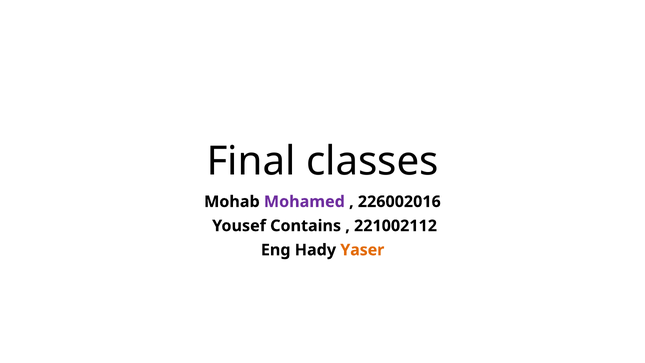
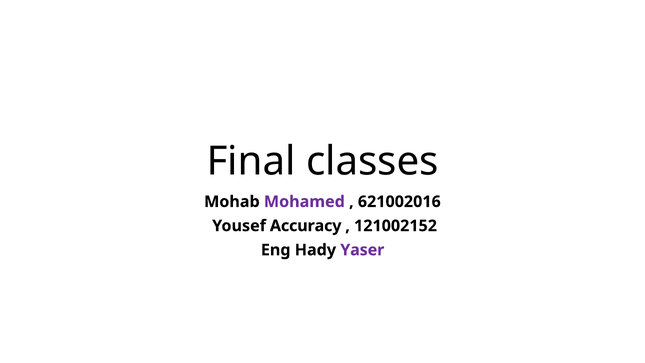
226002016: 226002016 -> 621002016
Contains: Contains -> Accuracy
221002112: 221002112 -> 121002152
Yaser colour: orange -> purple
